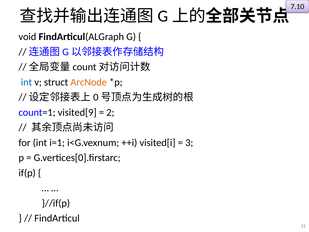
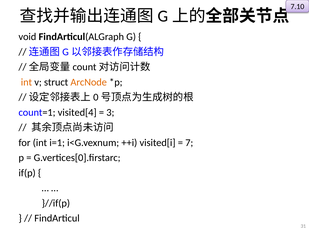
int at (26, 82) colour: blue -> orange
visited[9: visited[9 -> visited[4
2: 2 -> 3
3: 3 -> 7
